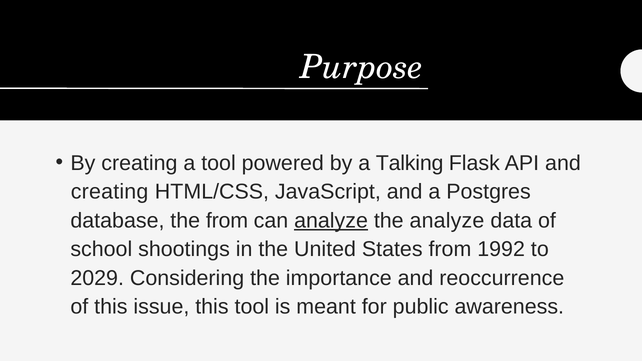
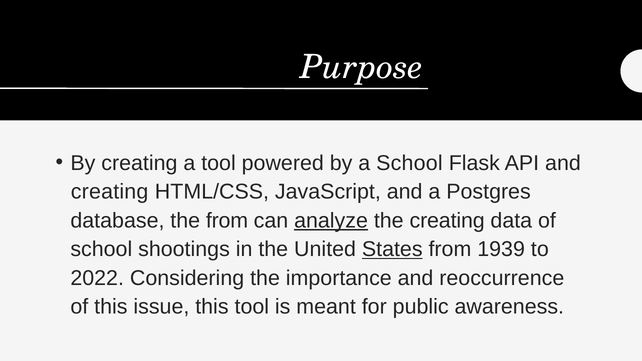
a Talking: Talking -> School
the analyze: analyze -> creating
States underline: none -> present
1992: 1992 -> 1939
2029: 2029 -> 2022
